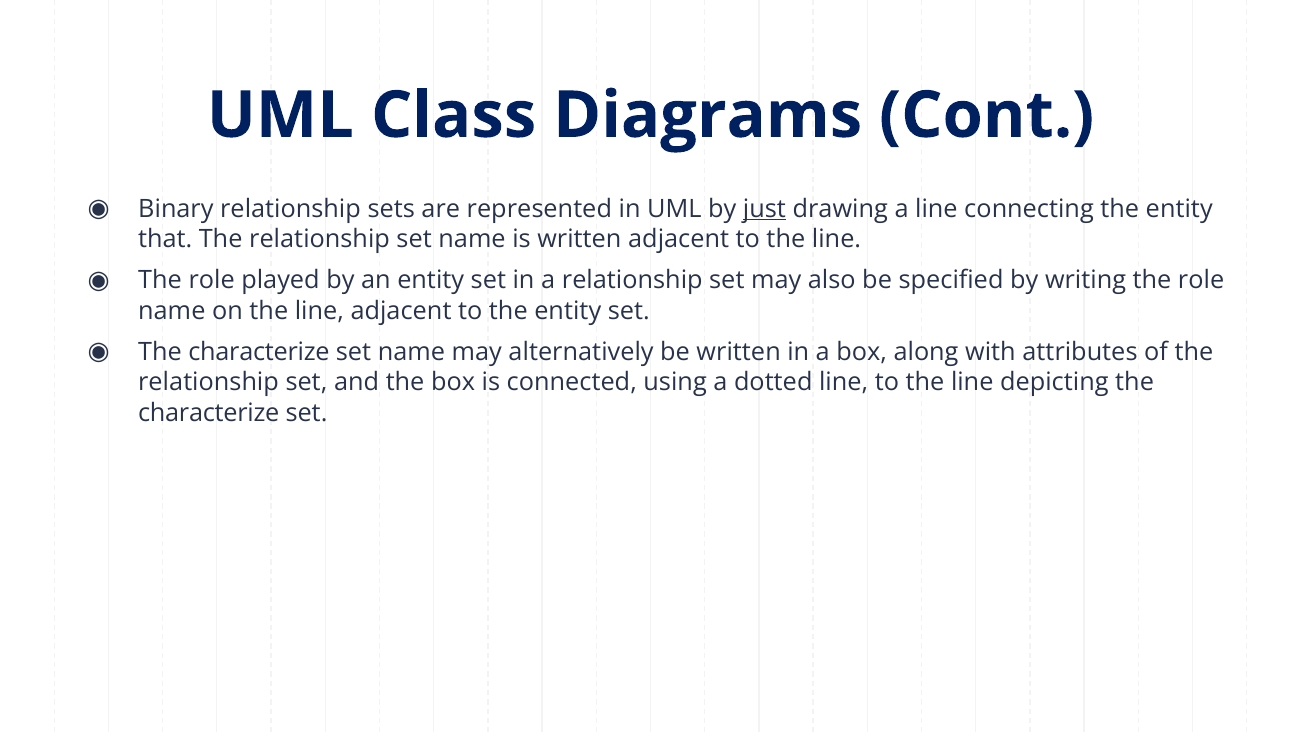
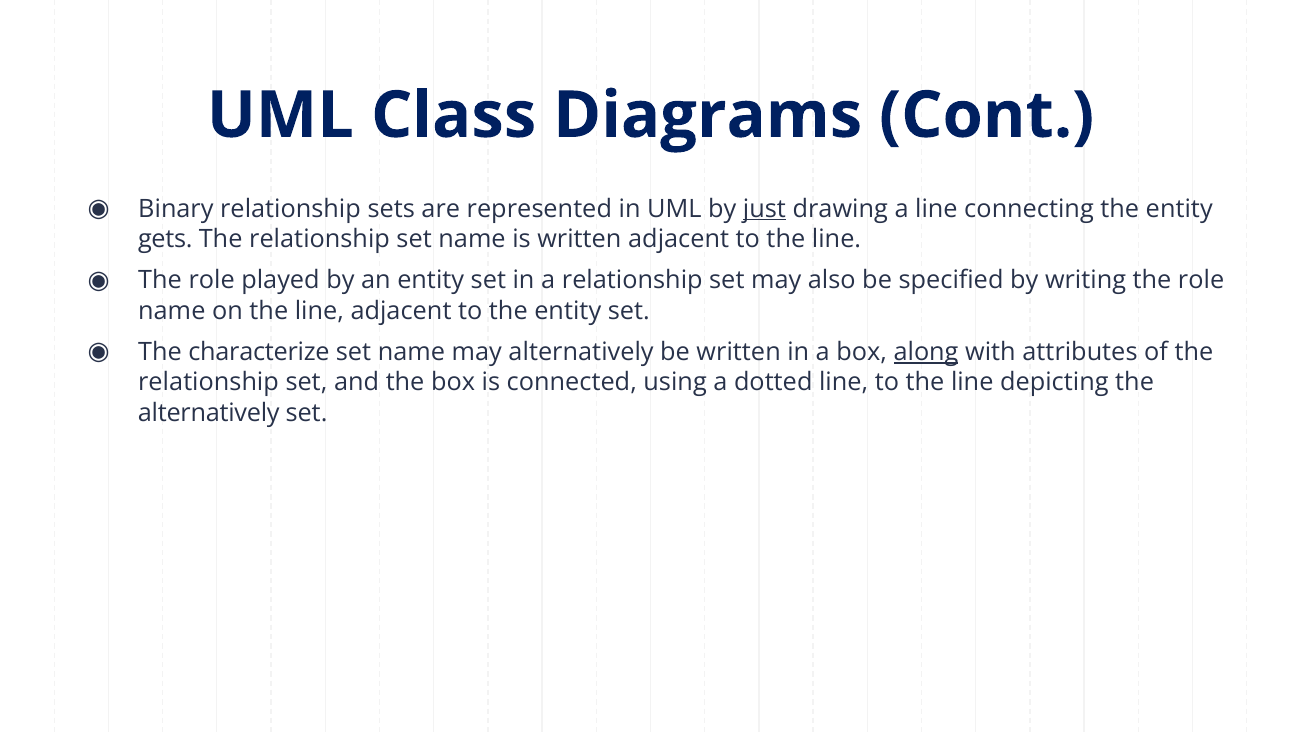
that: that -> gets
along underline: none -> present
characterize at (209, 413): characterize -> alternatively
